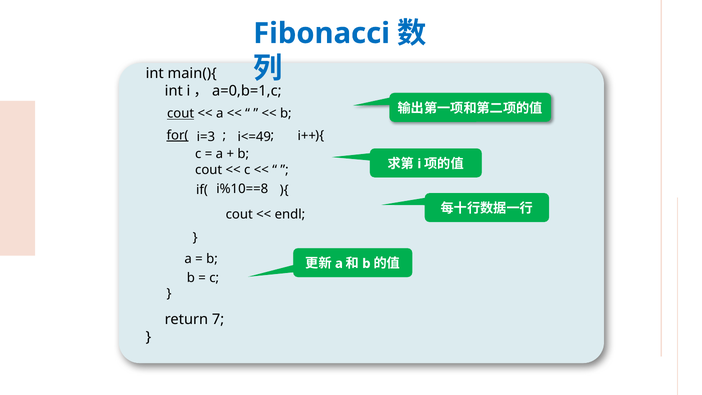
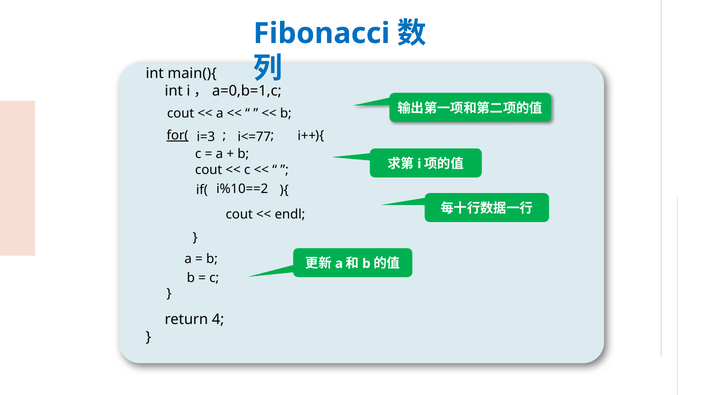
cout at (181, 114) underline: present -> none
i<=49: i<=49 -> i<=77
i%10==8: i%10==8 -> i%10==2
7: 7 -> 4
